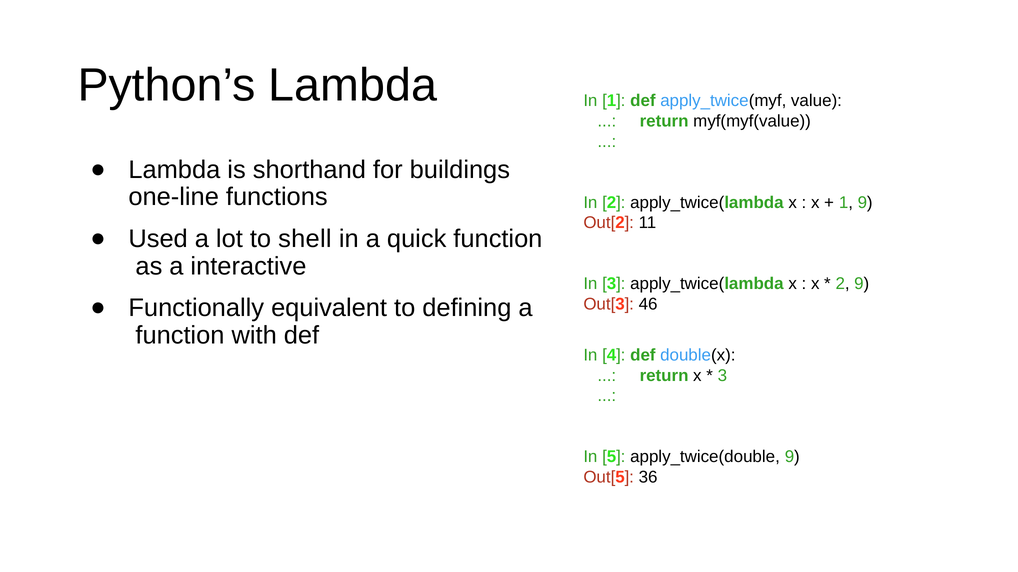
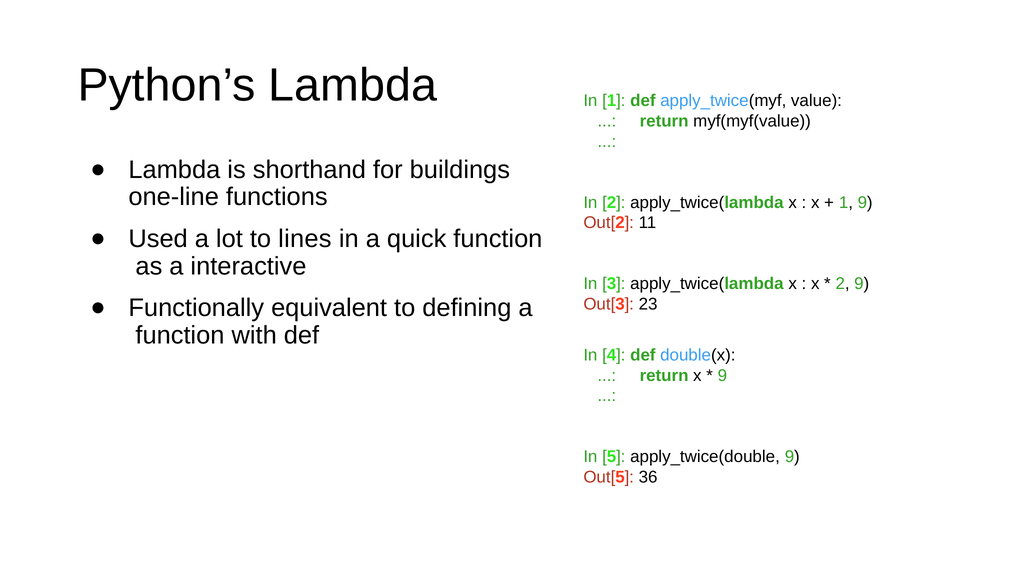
shell: shell -> lines
46: 46 -> 23
3 at (722, 376): 3 -> 9
